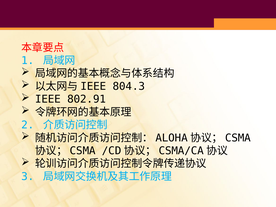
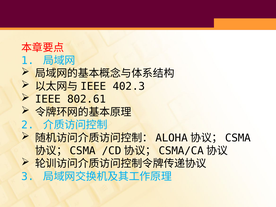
804.3: 804.3 -> 402.3
802.91: 802.91 -> 802.61
